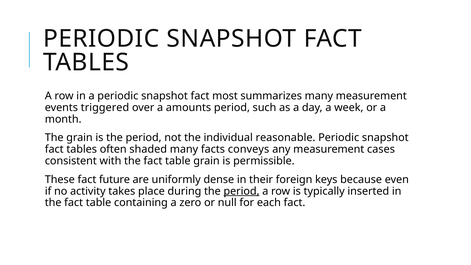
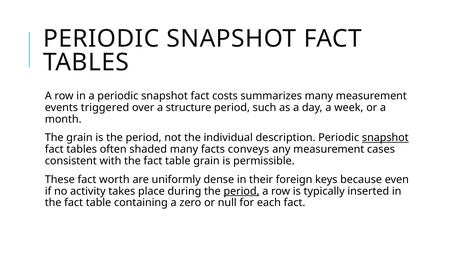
most: most -> costs
amounts: amounts -> structure
reasonable: reasonable -> description
snapshot at (385, 138) underline: none -> present
future: future -> worth
